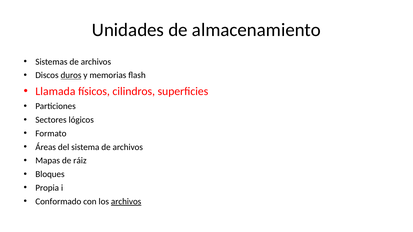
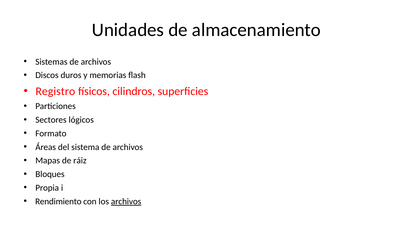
duros underline: present -> none
Llamada: Llamada -> Registro
Conformado: Conformado -> Rendimiento
